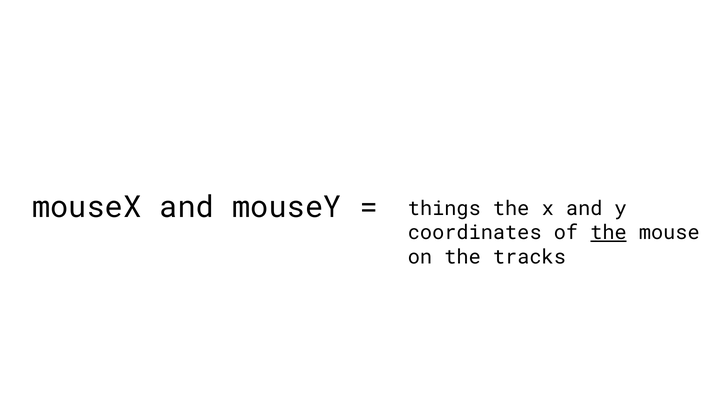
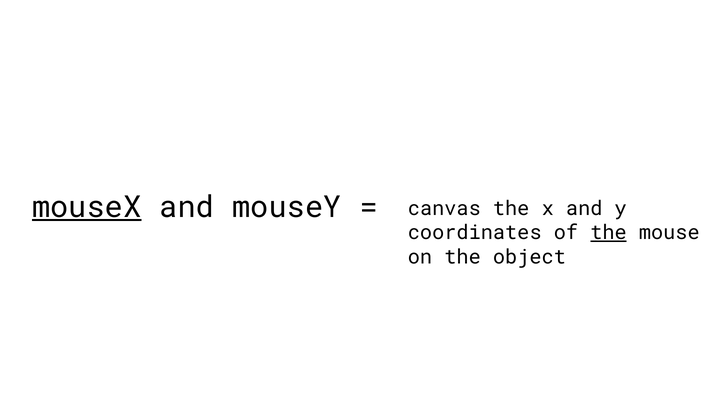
mouseX underline: none -> present
things: things -> canvas
tracks: tracks -> object
